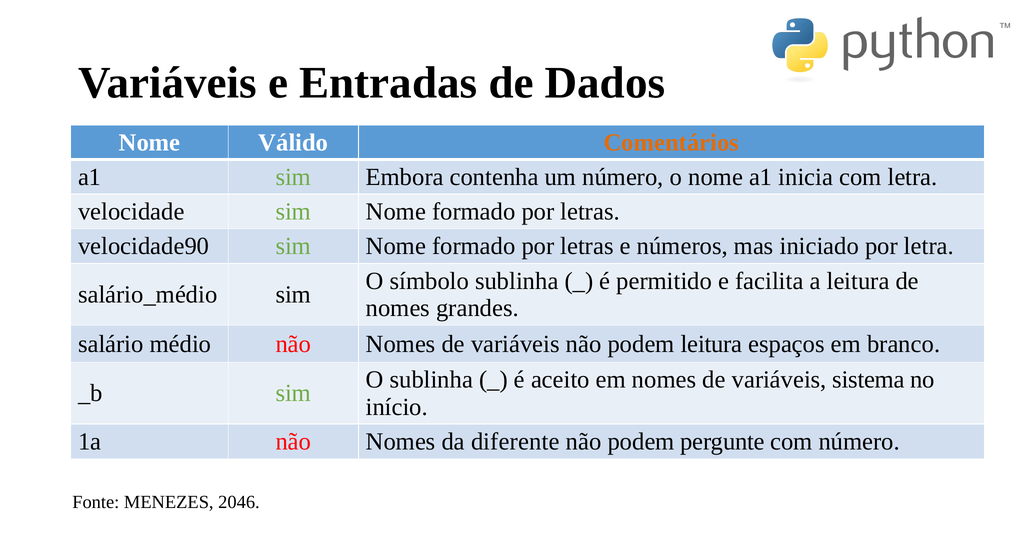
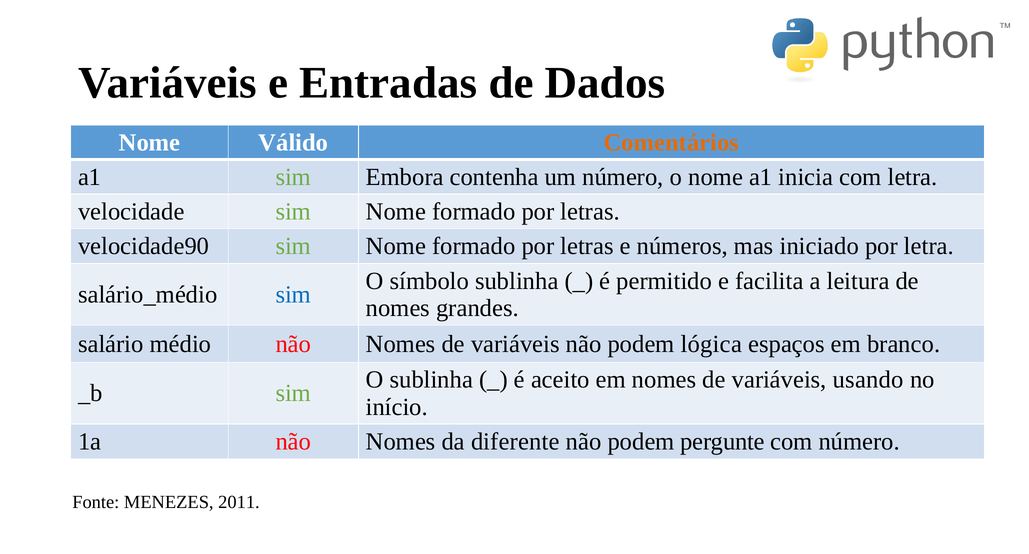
sim at (293, 294) colour: black -> blue
podem leitura: leitura -> lógica
sistema: sistema -> usando
2046: 2046 -> 2011
